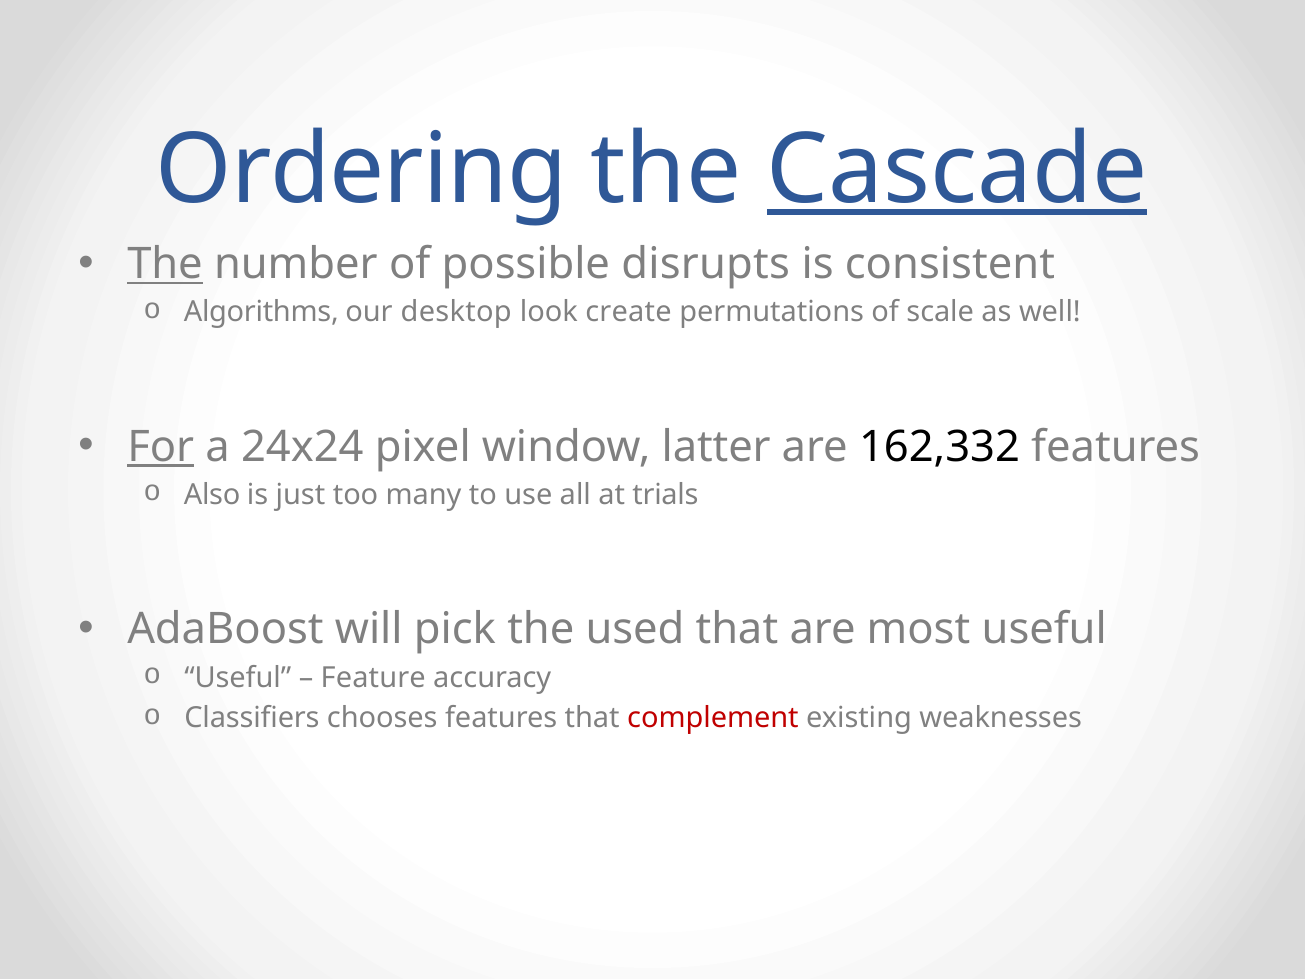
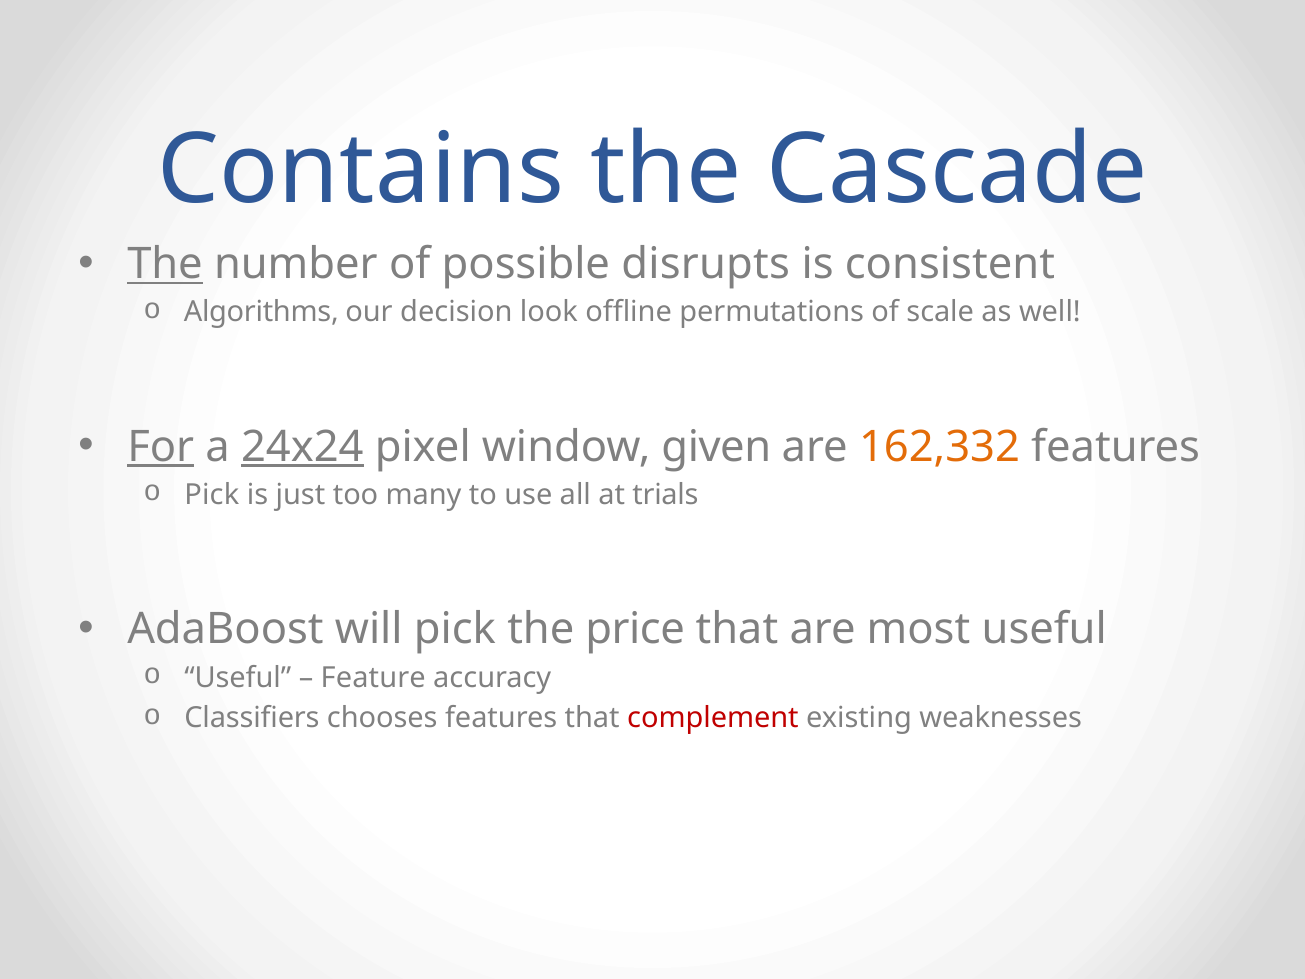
Ordering: Ordering -> Contains
Cascade underline: present -> none
desktop: desktop -> decision
create: create -> offline
24x24 underline: none -> present
latter: latter -> given
162,332 colour: black -> orange
Also at (212, 495): Also -> Pick
used: used -> price
